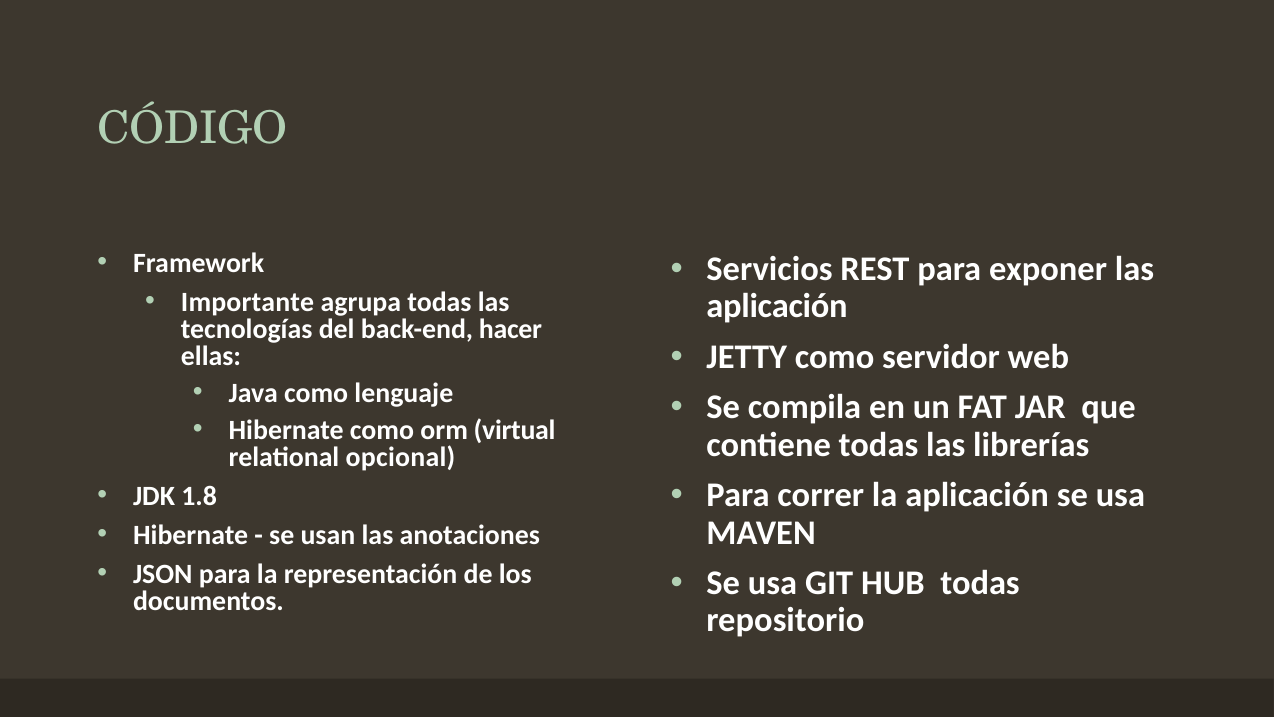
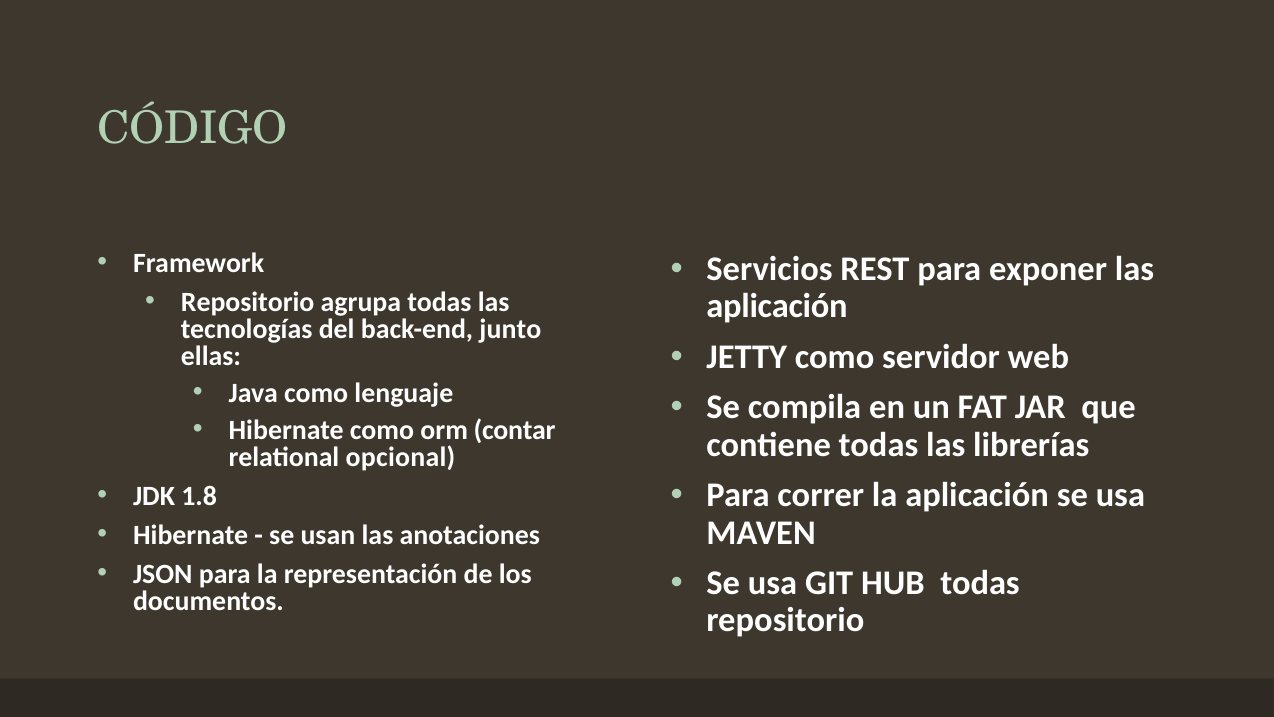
Importante at (248, 302): Importante -> Repositorio
hacer: hacer -> junto
virtual: virtual -> contar
